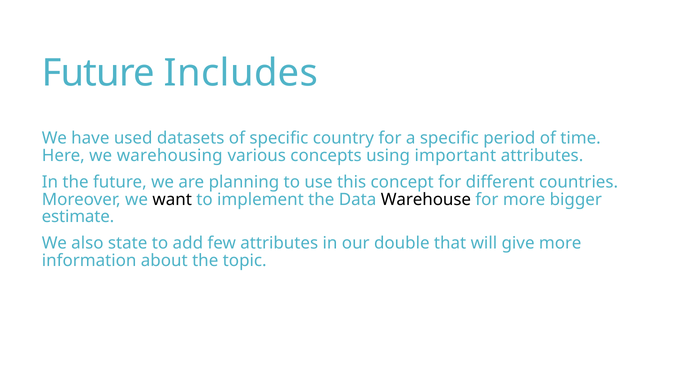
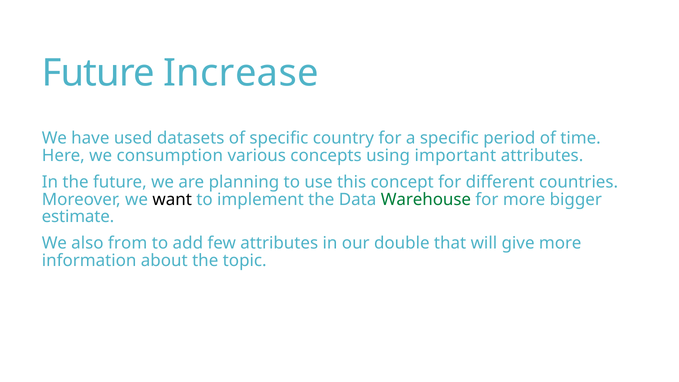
Includes: Includes -> Increase
warehousing: warehousing -> consumption
Warehouse colour: black -> green
state: state -> from
